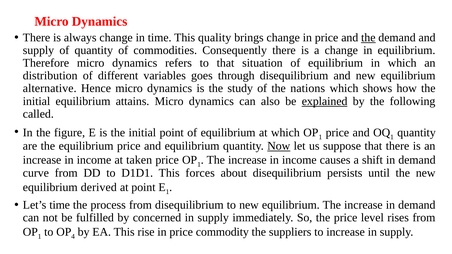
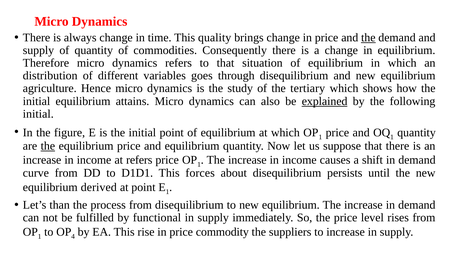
alternative: alternative -> agriculture
nations: nations -> tertiary
called at (38, 114): called -> initial
the at (48, 146) underline: none -> present
Now underline: present -> none
at taken: taken -> refers
Let’s time: time -> than
concerned: concerned -> functional
